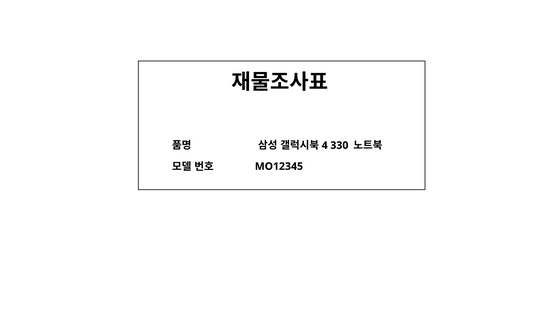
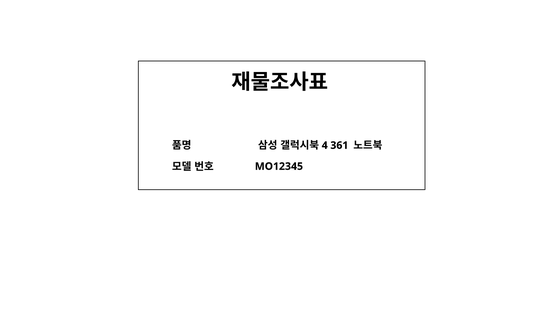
330: 330 -> 361
